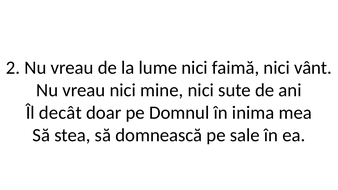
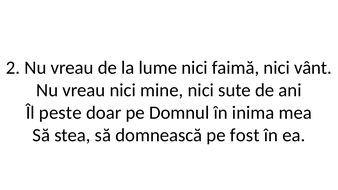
decât: decât -> peste
sale: sale -> fost
